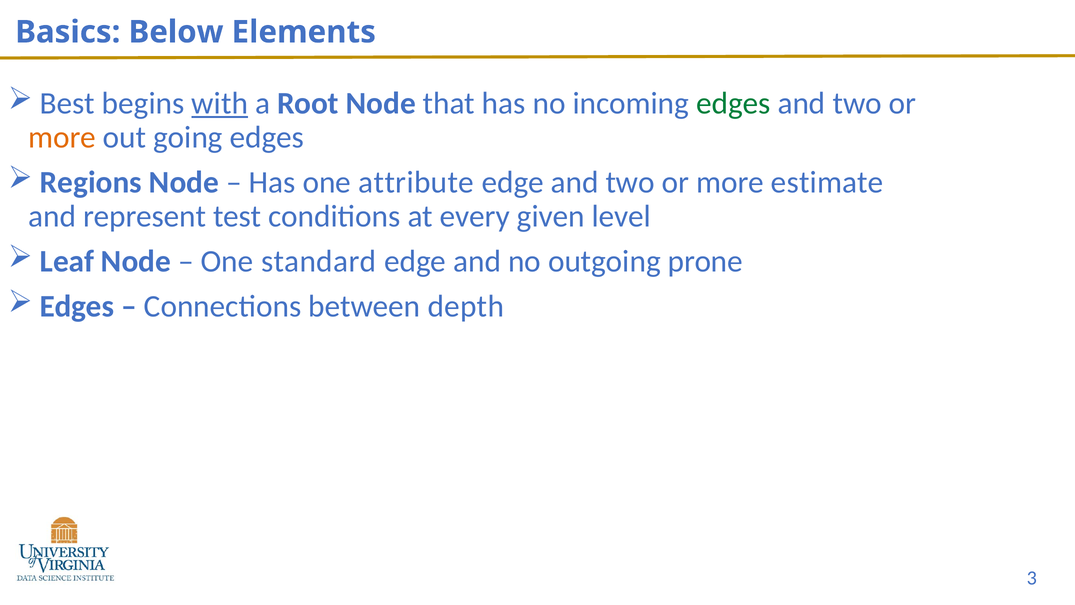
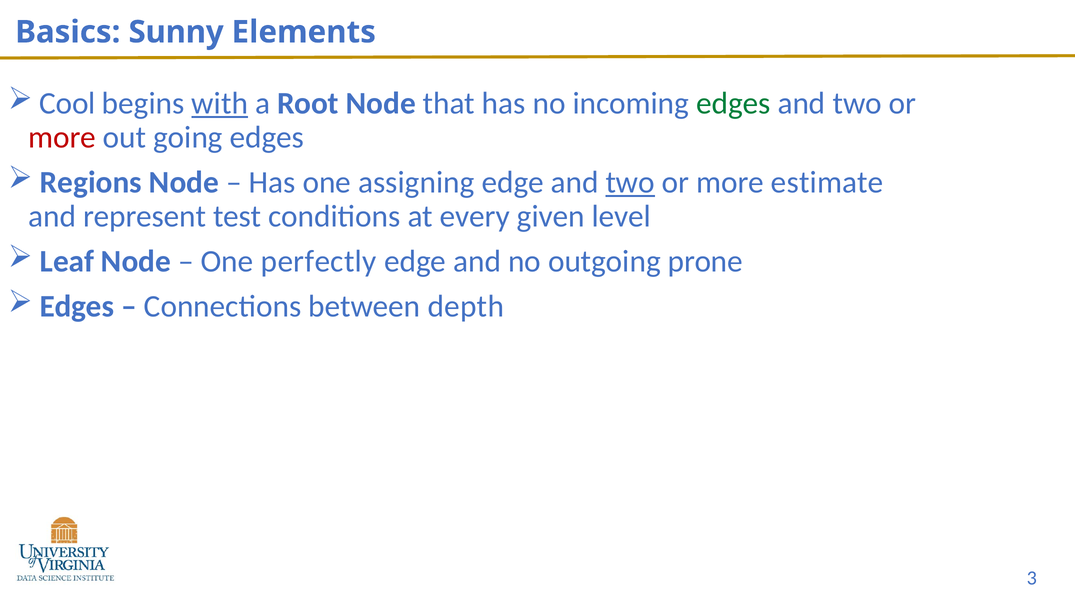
Below: Below -> Sunny
Best: Best -> Cool
more at (62, 137) colour: orange -> red
attribute: attribute -> assigning
two at (630, 182) underline: none -> present
standard: standard -> perfectly
